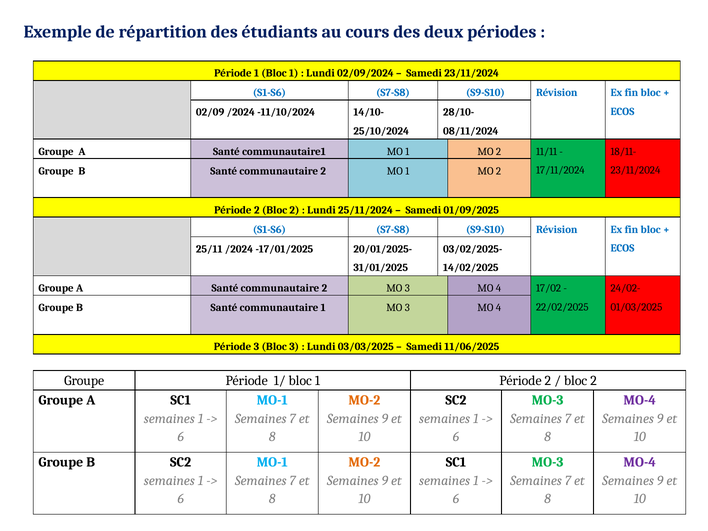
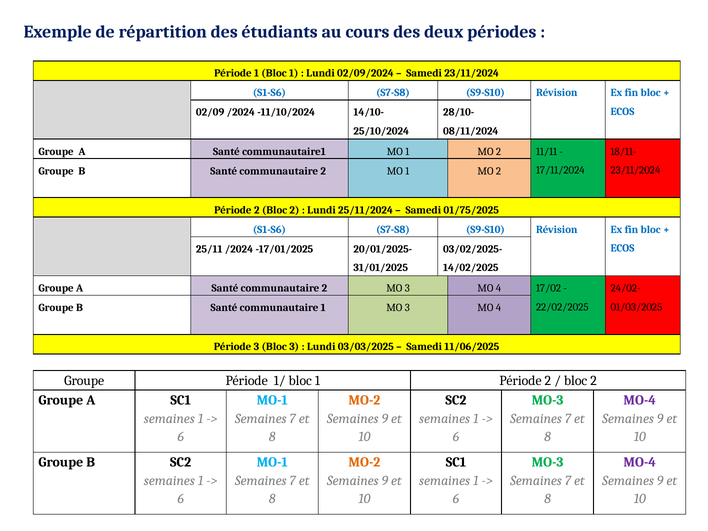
01/09/2025: 01/09/2025 -> 01/75/2025
